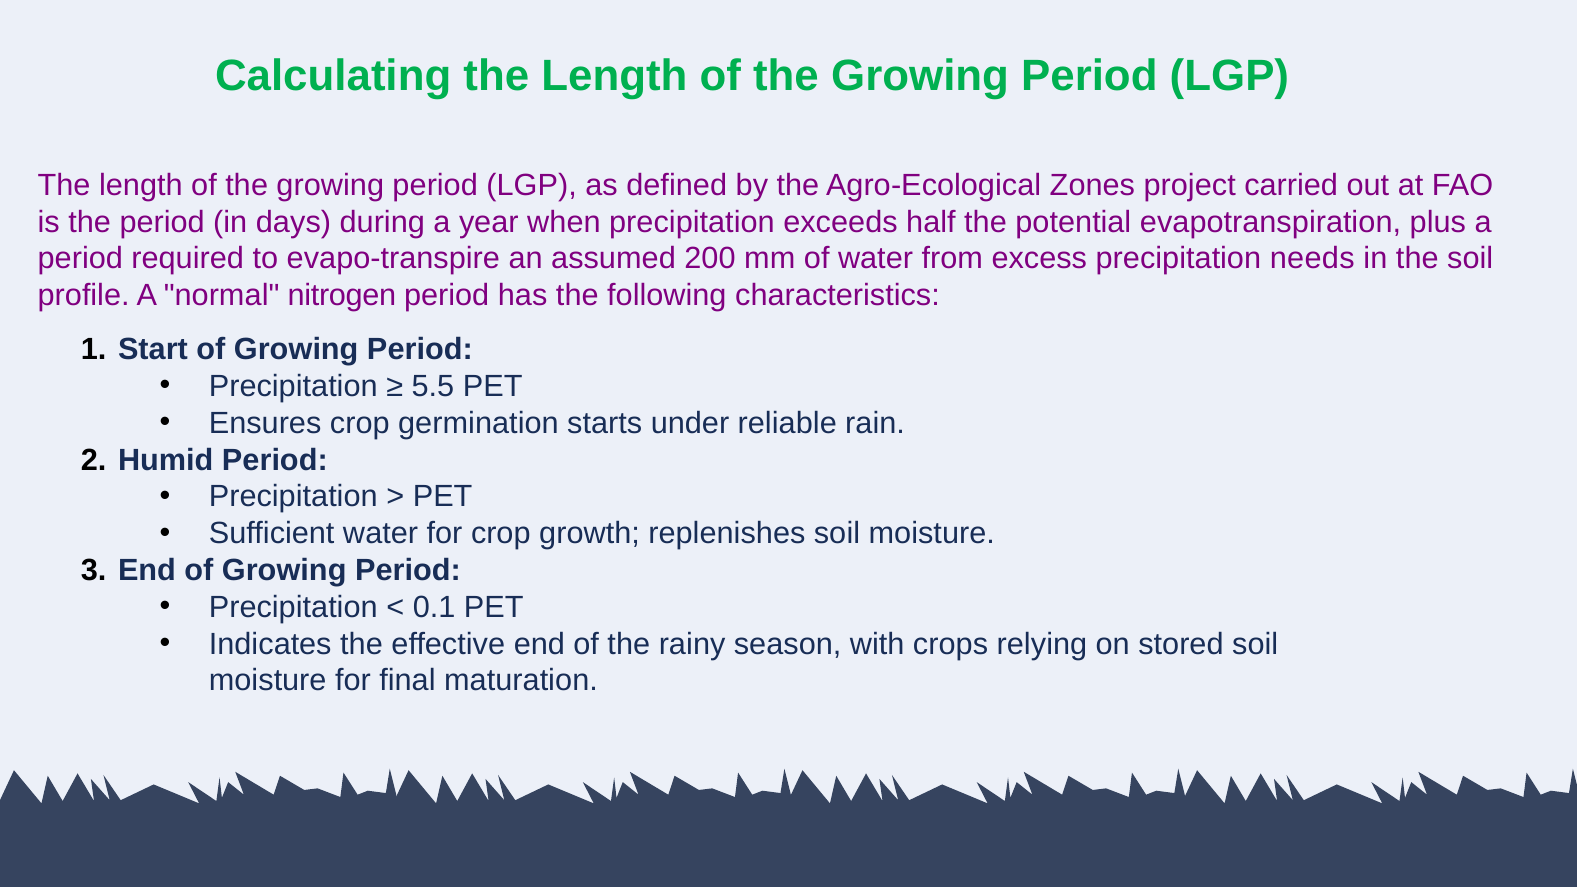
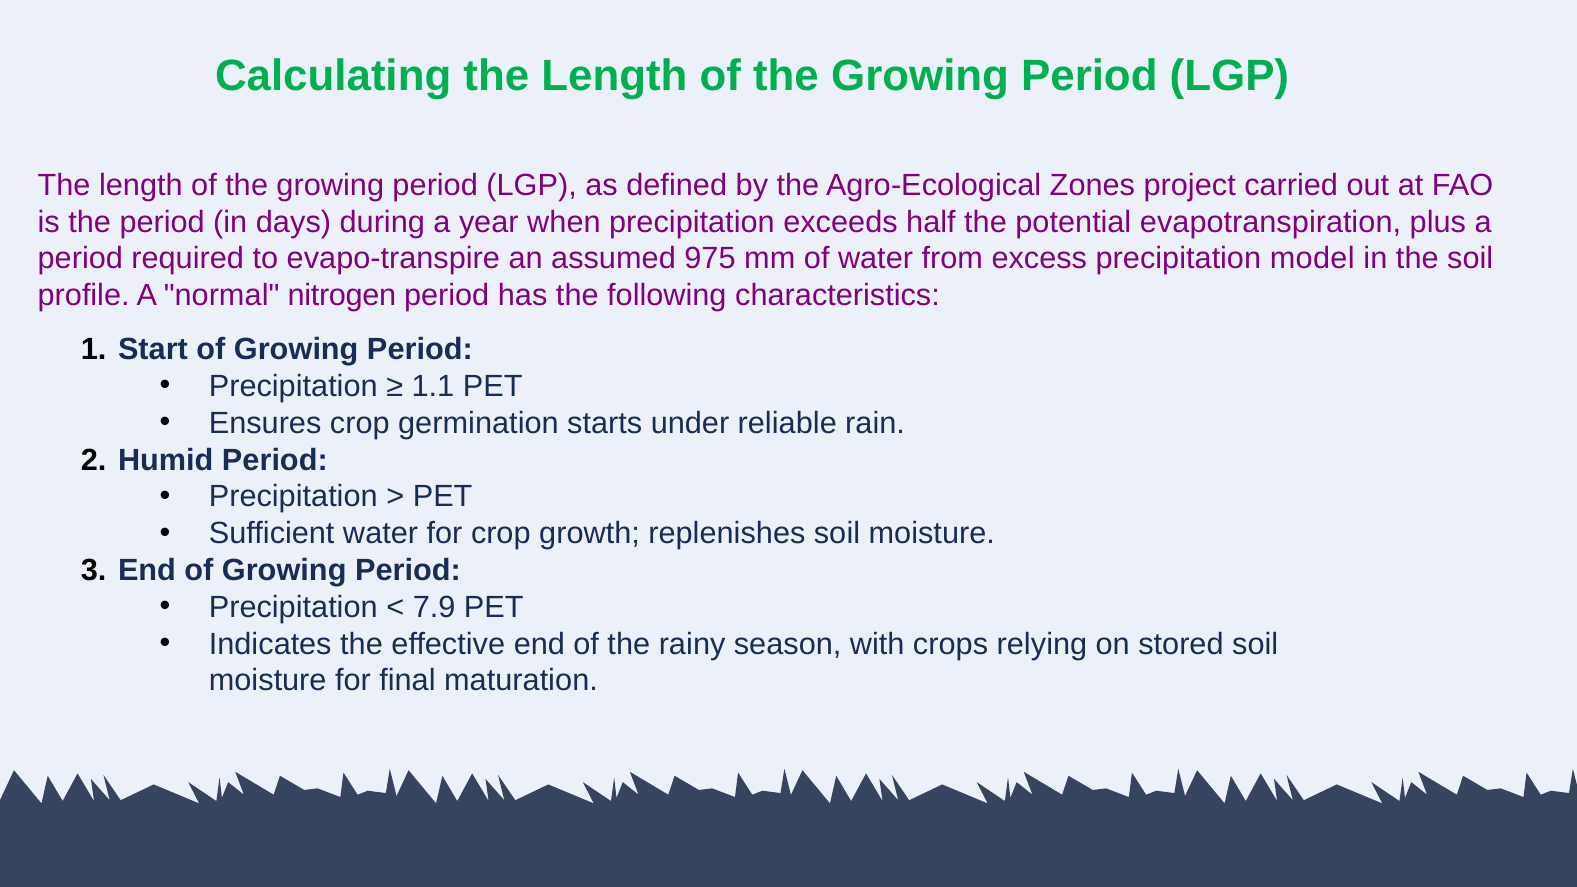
200: 200 -> 975
needs: needs -> model
5.5: 5.5 -> 1.1
0.1: 0.1 -> 7.9
